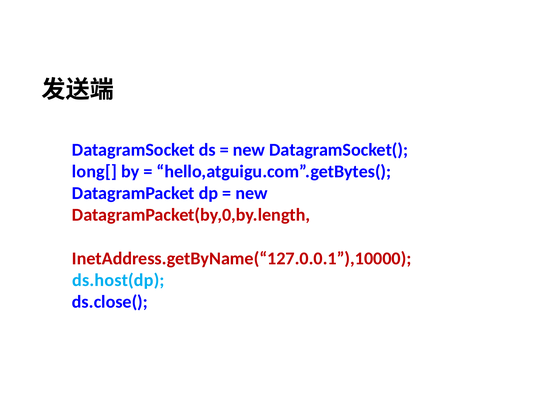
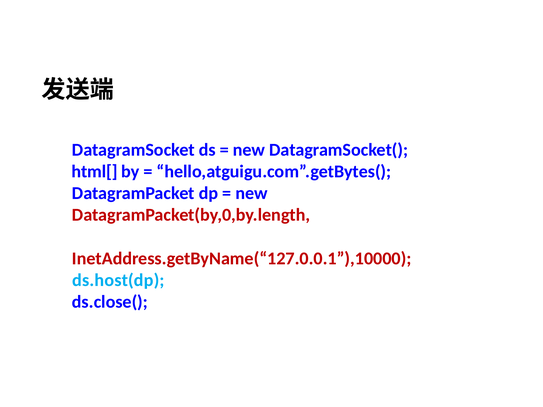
long[: long[ -> html[
